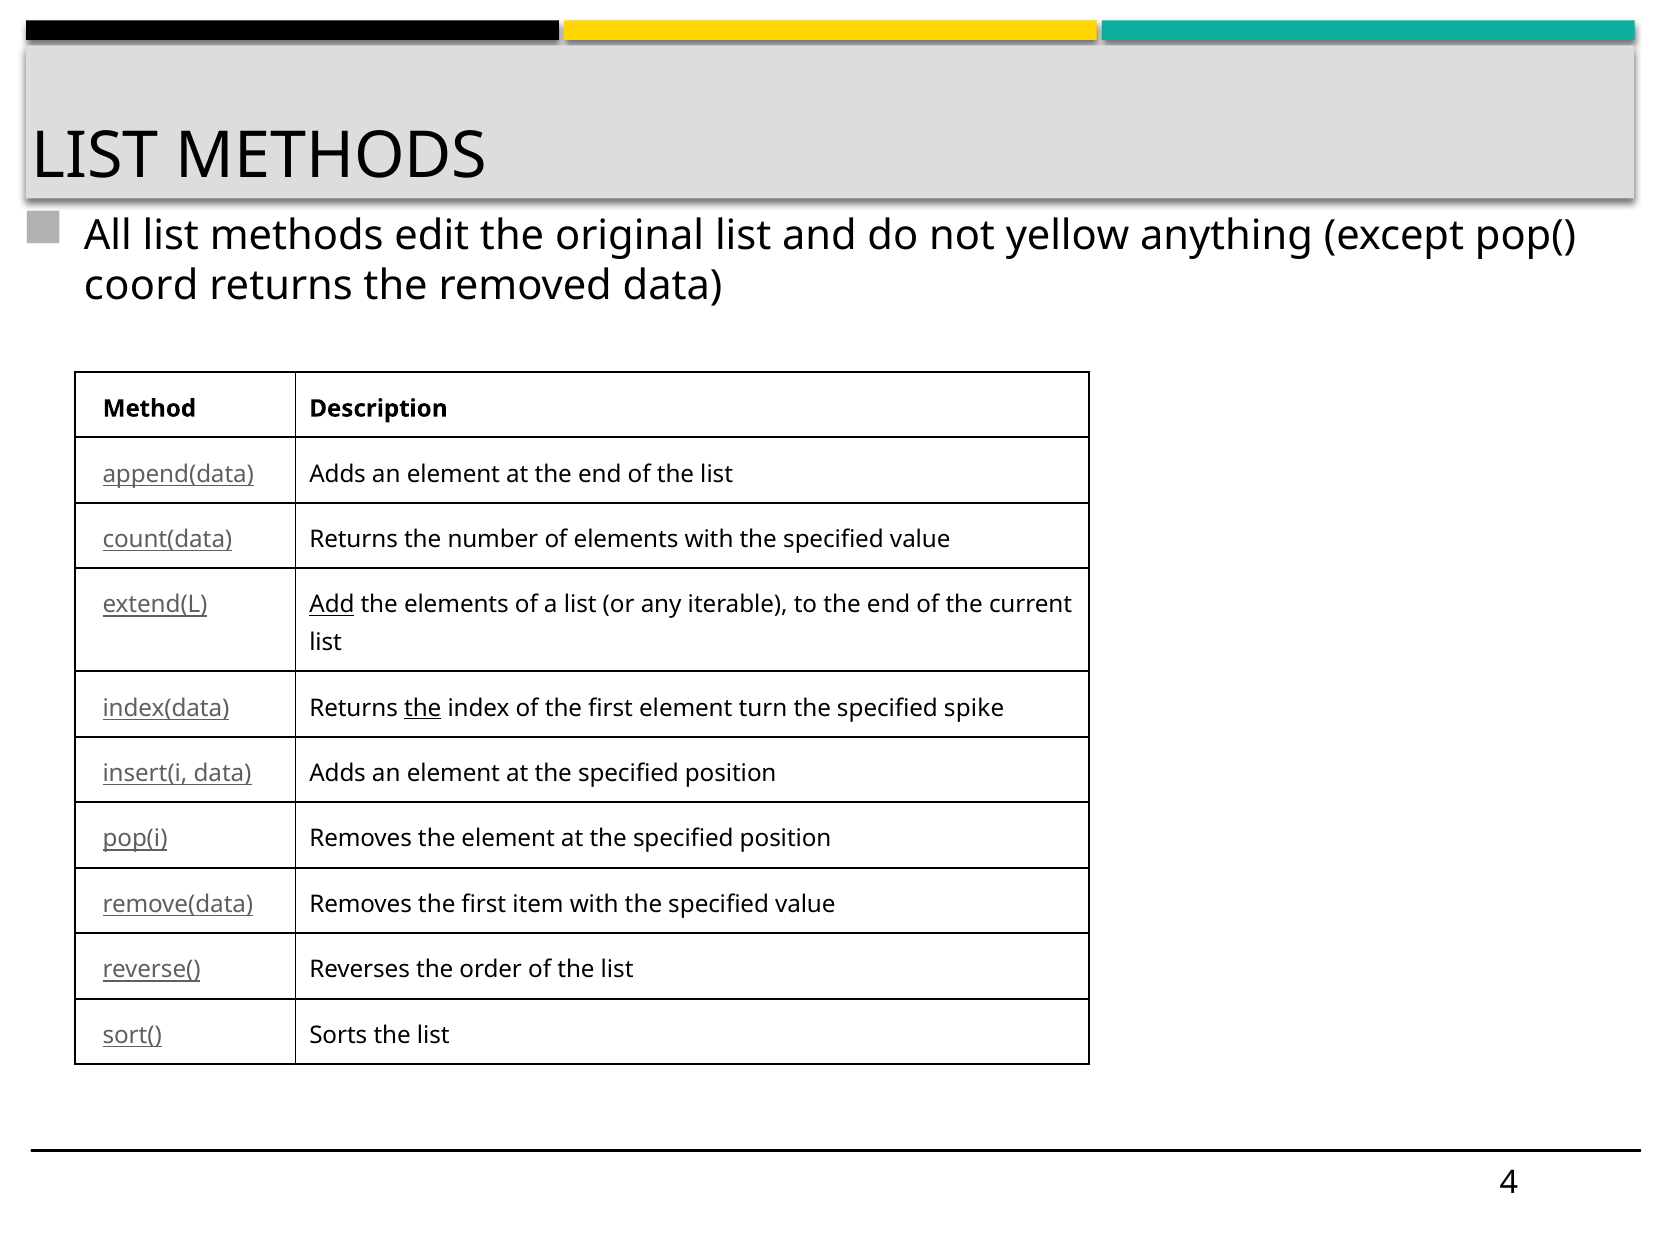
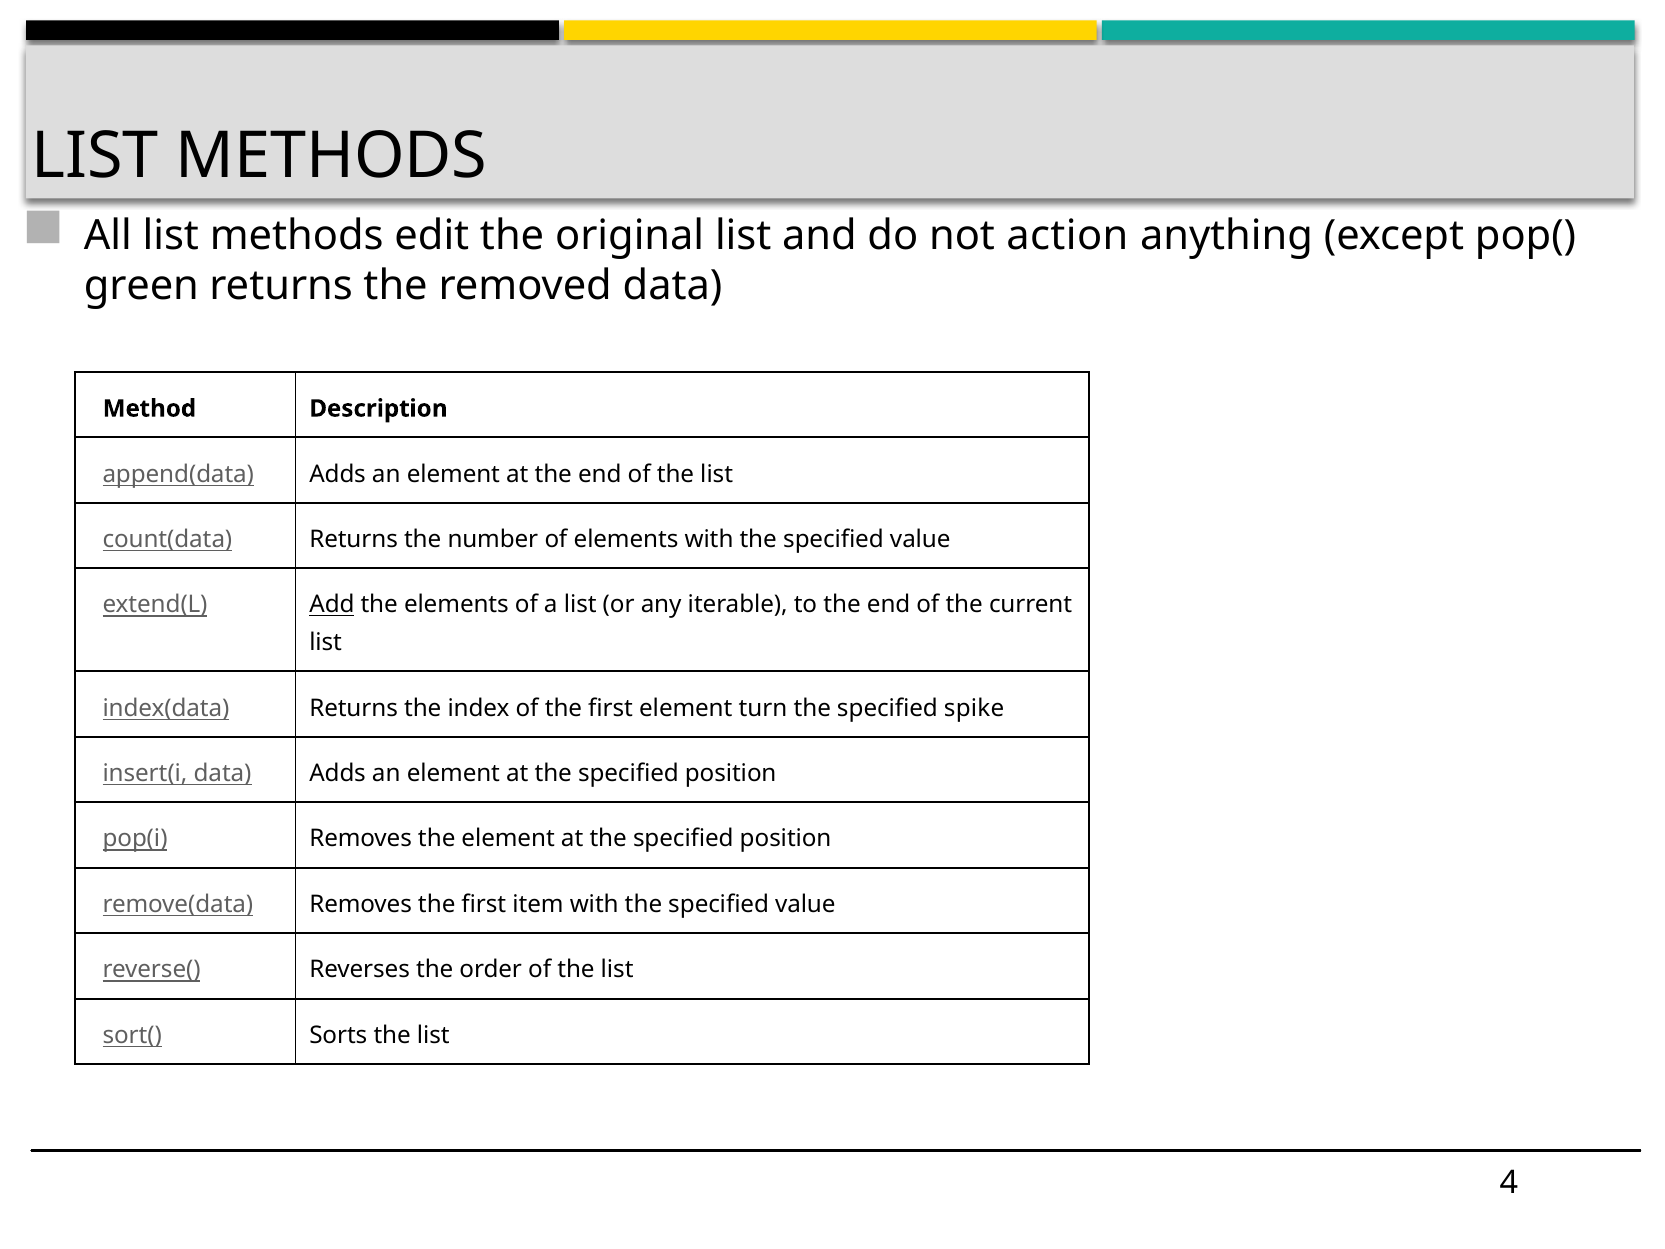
yellow: yellow -> action
coord: coord -> green
the at (423, 708) underline: present -> none
